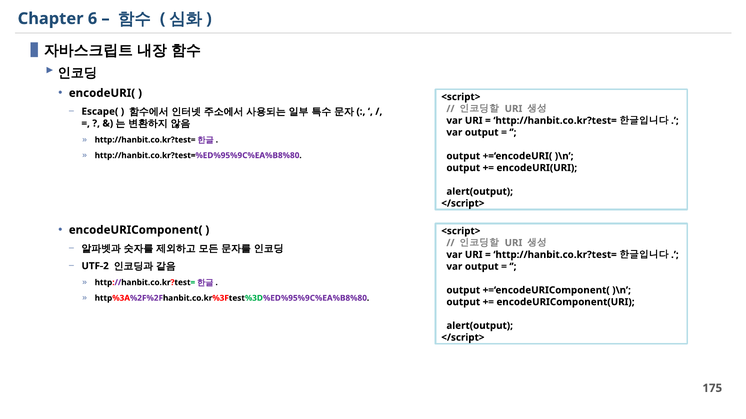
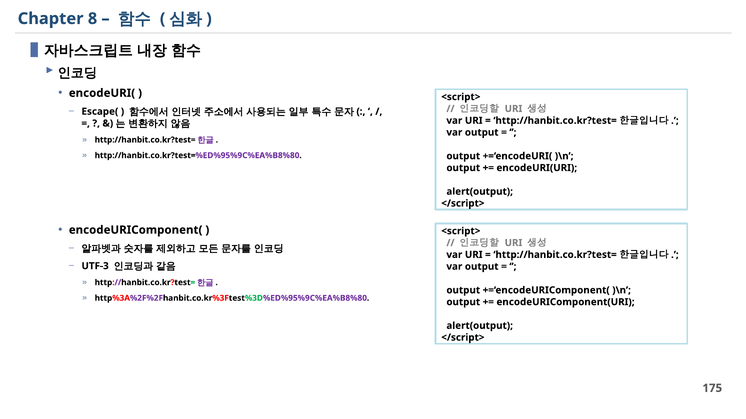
6: 6 -> 8
UTF-2: UTF-2 -> UTF-3
